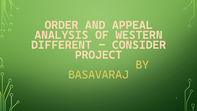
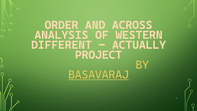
APPEAL: APPEAL -> ACROSS
CONSIDER: CONSIDER -> ACTUALLY
BASAVARAJ underline: none -> present
